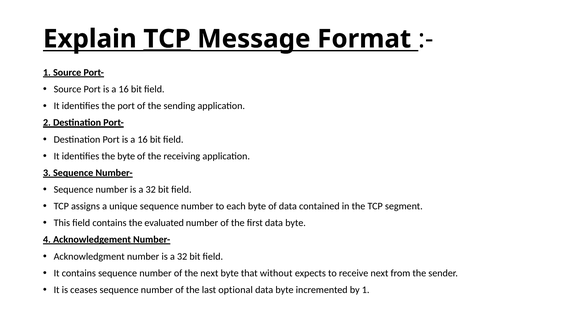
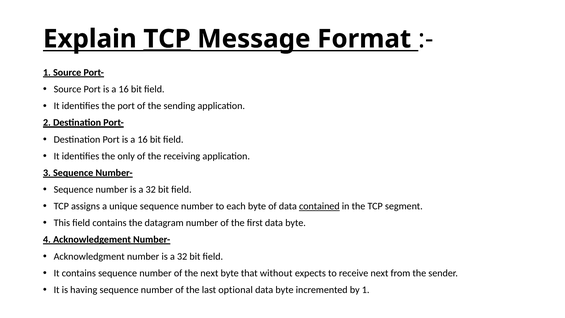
the byte: byte -> only
contained underline: none -> present
evaluated: evaluated -> datagram
ceases: ceases -> having
